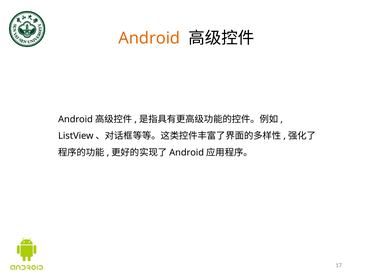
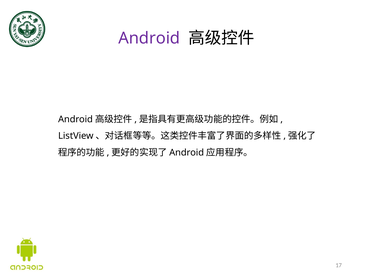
Android colour: orange -> purple
